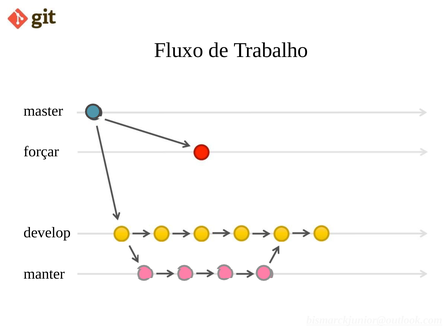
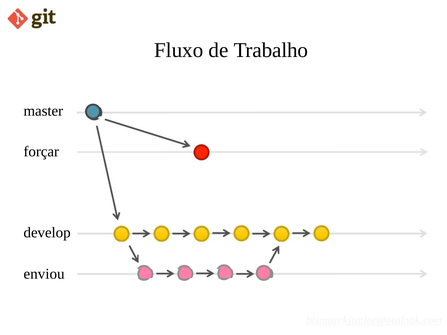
manter: manter -> enviou
